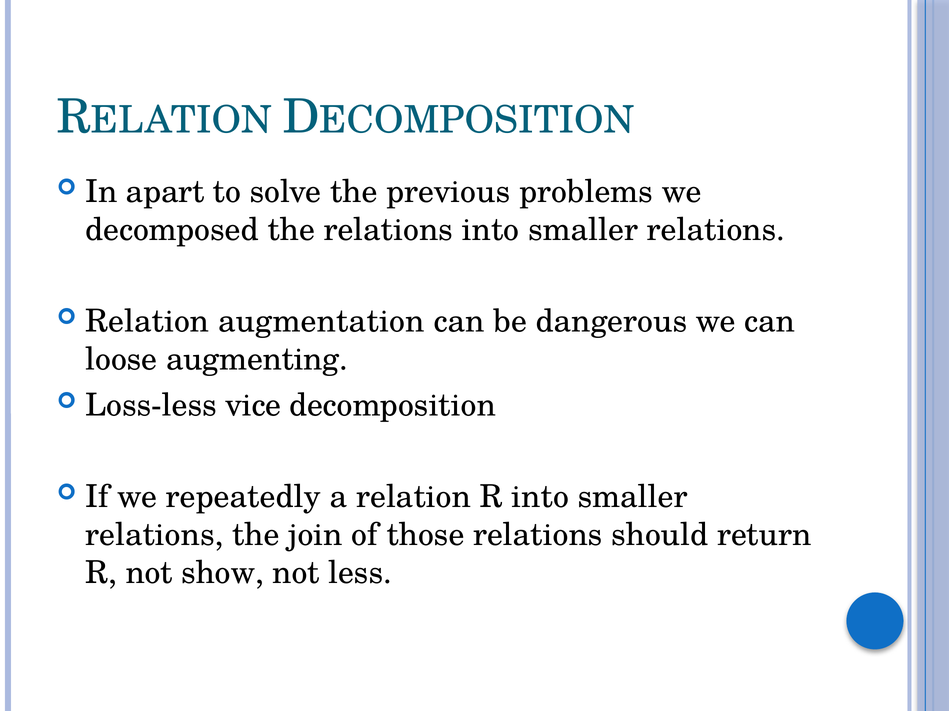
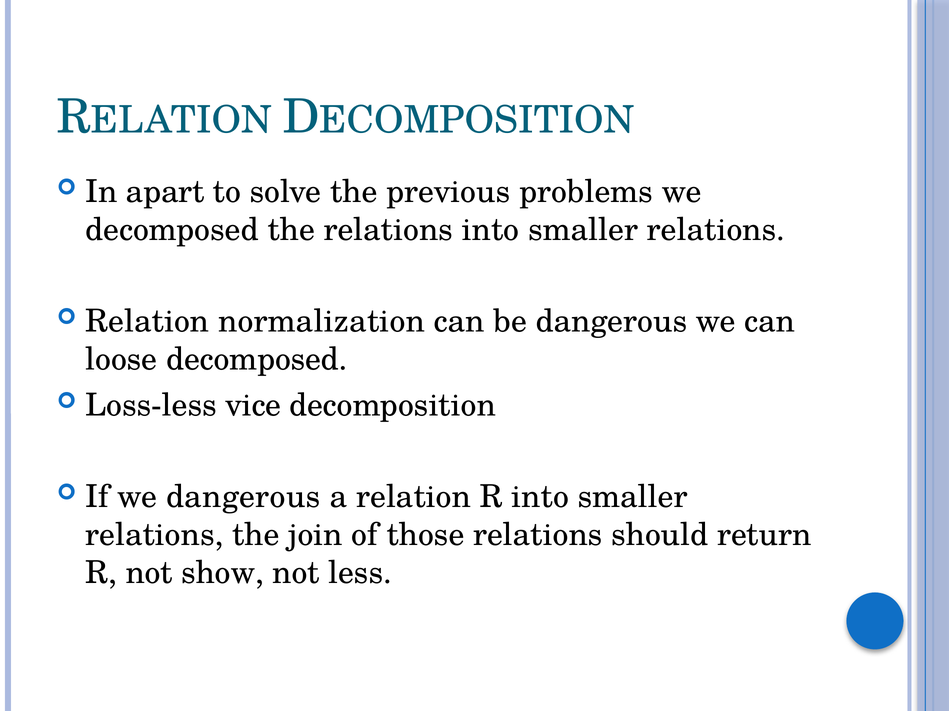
augmentation: augmentation -> normalization
loose augmenting: augmenting -> decomposed
we repeatedly: repeatedly -> dangerous
